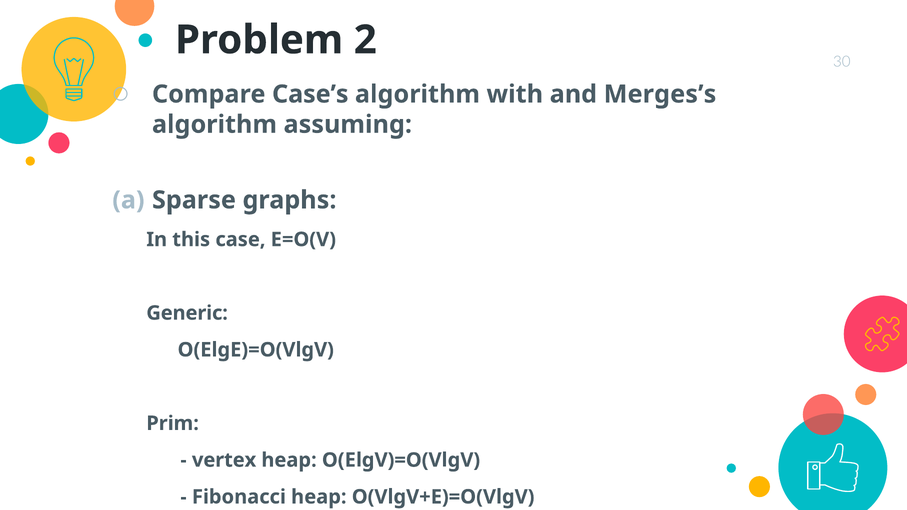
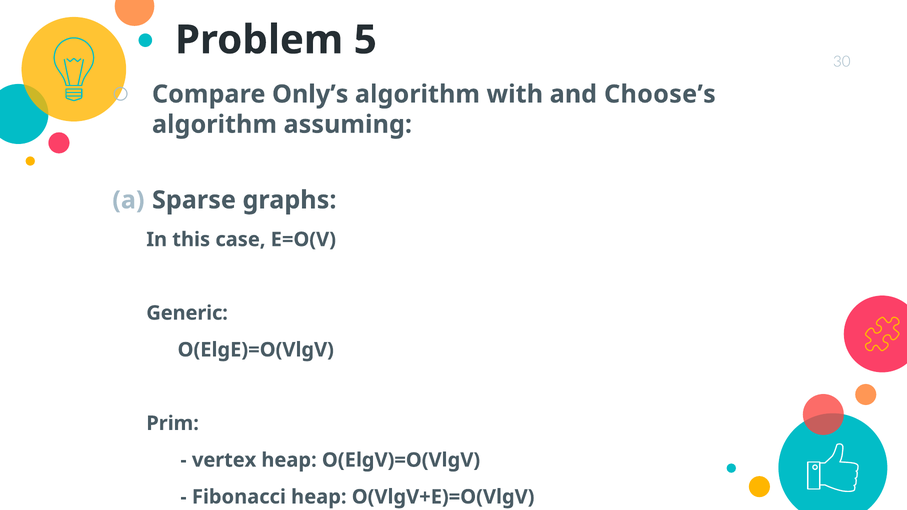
2: 2 -> 5
Case’s: Case’s -> Only’s
Merges’s: Merges’s -> Choose’s
